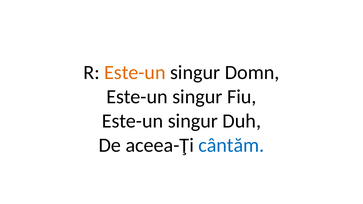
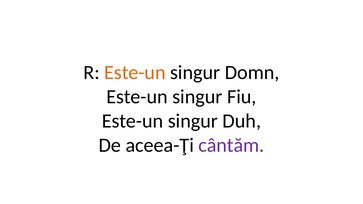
cântăm colour: blue -> purple
